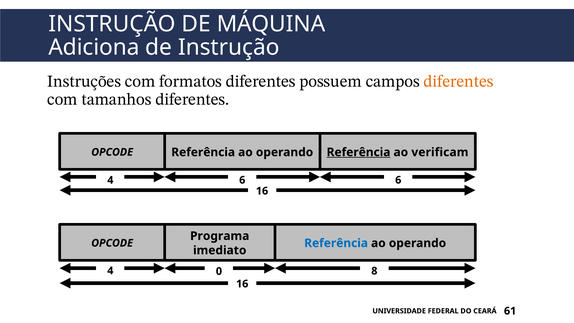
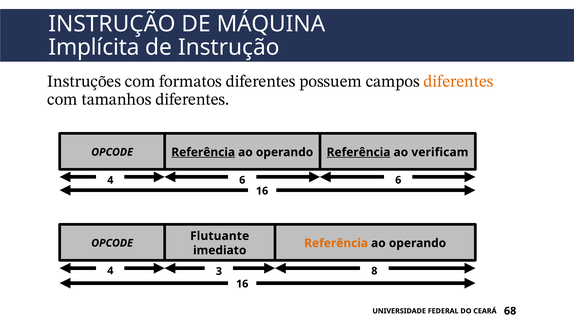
Adiciona: Adiciona -> Implícita
Referência at (203, 152) underline: none -> present
Programa: Programa -> Flutuante
Referência at (336, 243) colour: blue -> orange
0: 0 -> 3
61: 61 -> 68
